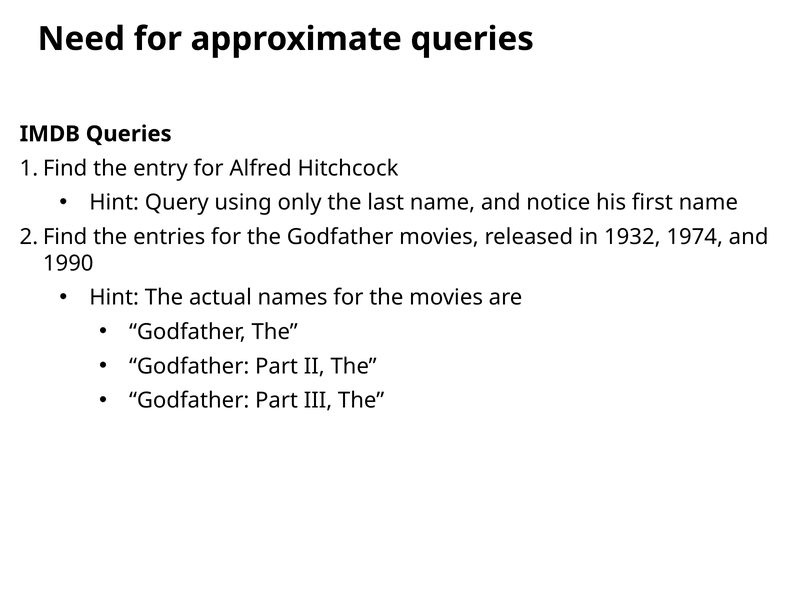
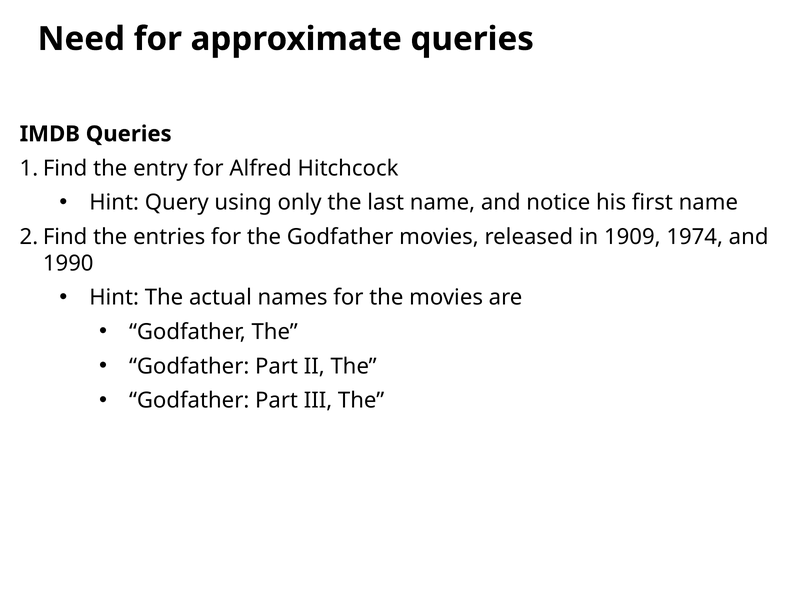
1932: 1932 -> 1909
